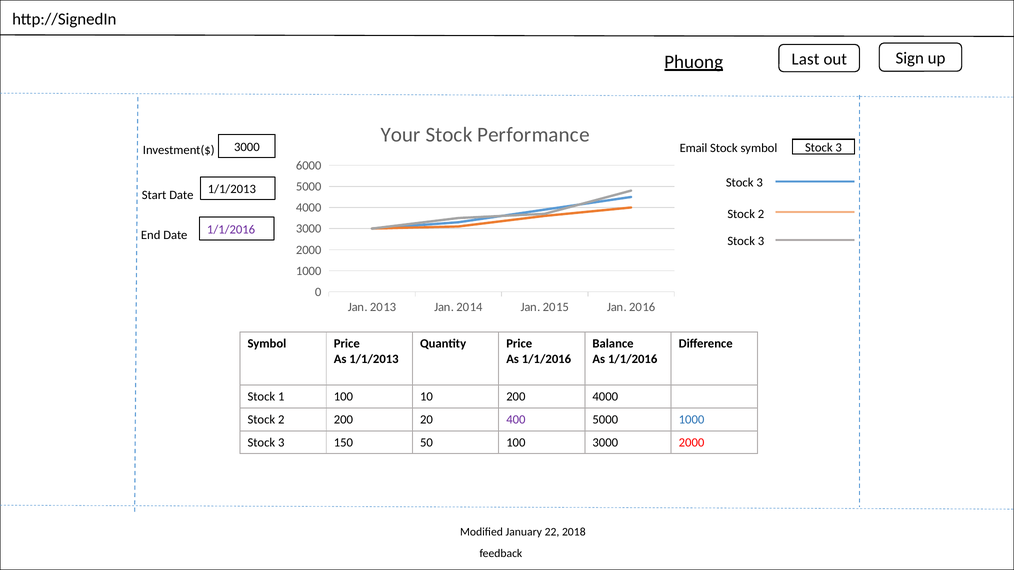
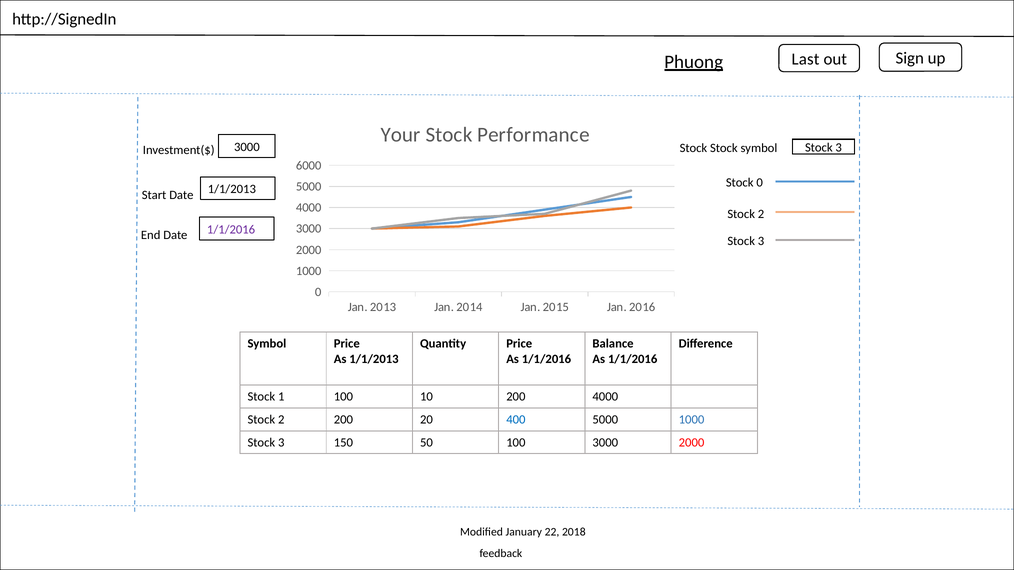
Investment($ Email: Email -> Stock
3 at (760, 183): 3 -> 0
400 colour: purple -> blue
